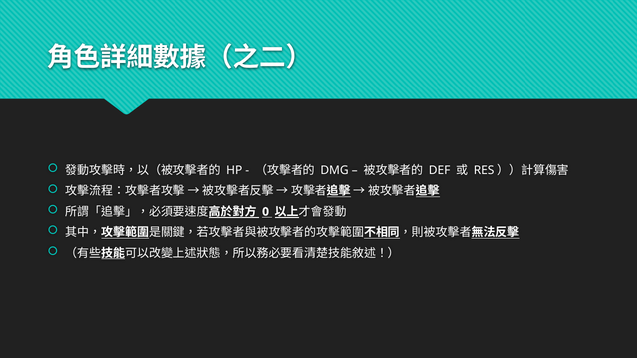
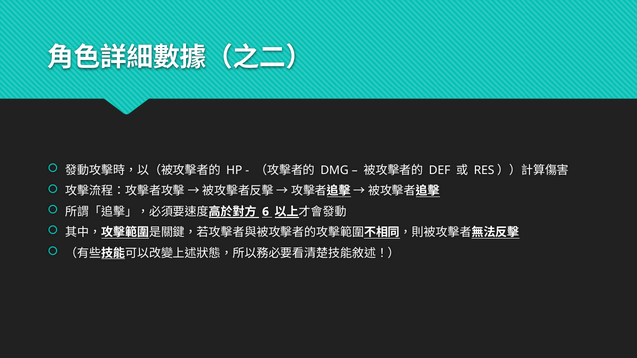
0: 0 -> 6
